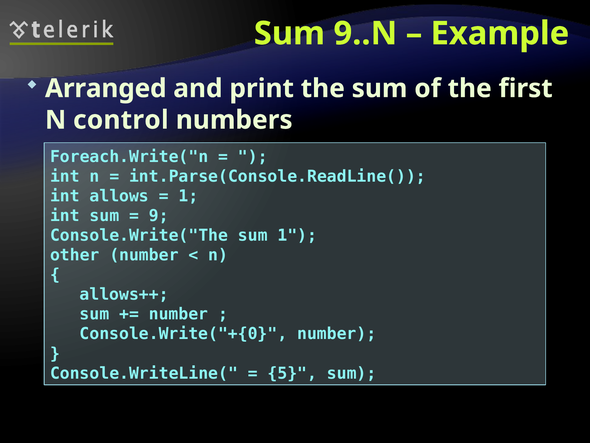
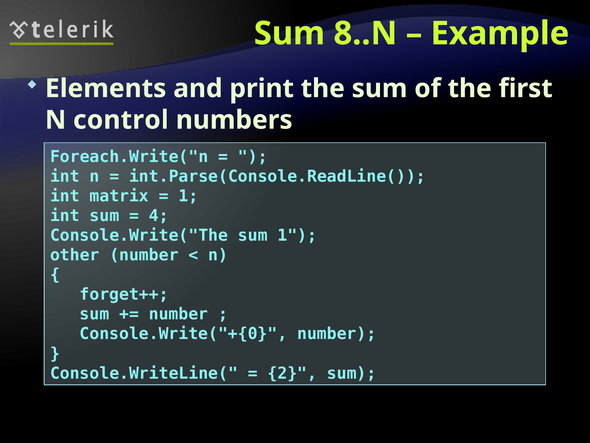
9..N: 9..N -> 8..N
Arranged: Arranged -> Elements
allows: allows -> matrix
9: 9 -> 4
allows++: allows++ -> forget++
5: 5 -> 2
